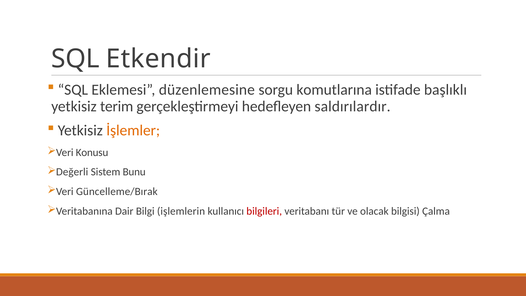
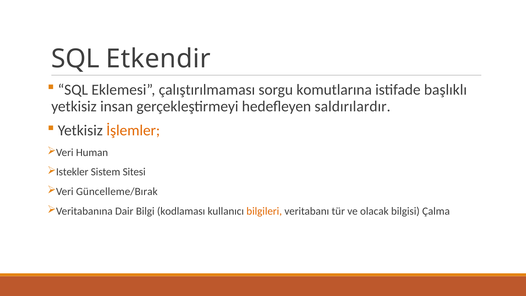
düzenlemesine: düzenlemesine -> çalıştırılmaması
terim: terim -> insan
Konusu: Konusu -> Human
Değerli: Değerli -> Istekler
Bunu: Bunu -> Sitesi
işlemlerin: işlemlerin -> kodlaması
bilgileri colour: red -> orange
